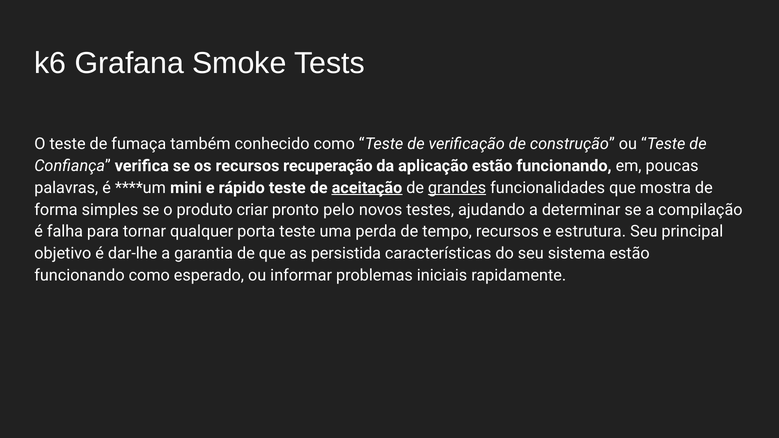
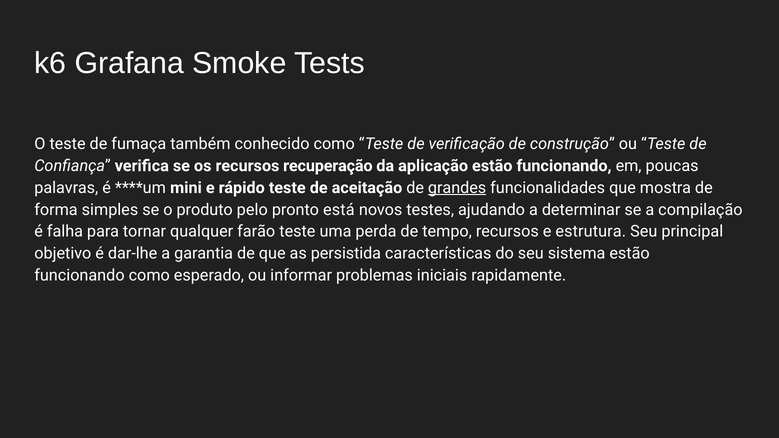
aceitação underline: present -> none
criar: criar -> pelo
pelo: pelo -> está
porta: porta -> farão
